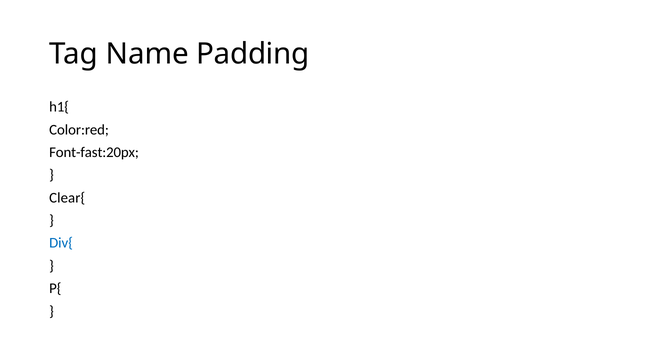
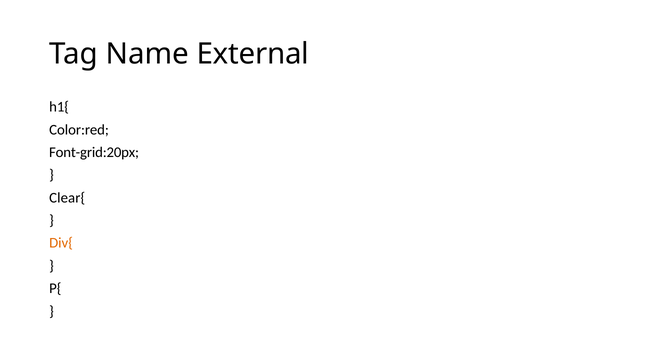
Padding: Padding -> External
Font-fast:20px: Font-fast:20px -> Font-grid:20px
Div{ colour: blue -> orange
